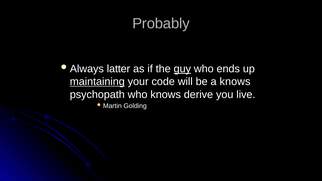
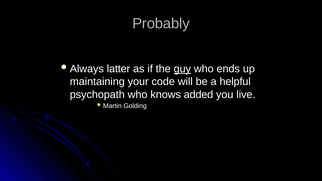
maintaining underline: present -> none
a knows: knows -> helpful
derive: derive -> added
